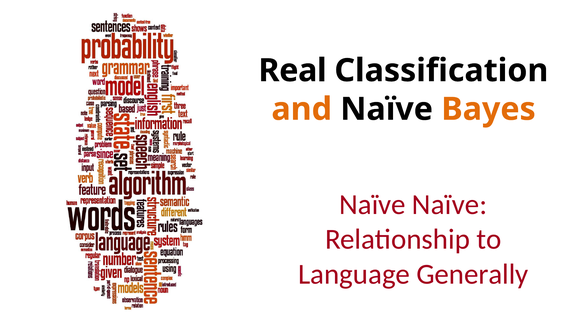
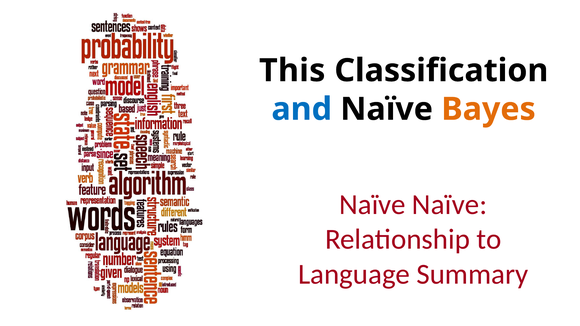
Real: Real -> This
and colour: orange -> blue
Generally: Generally -> Summary
